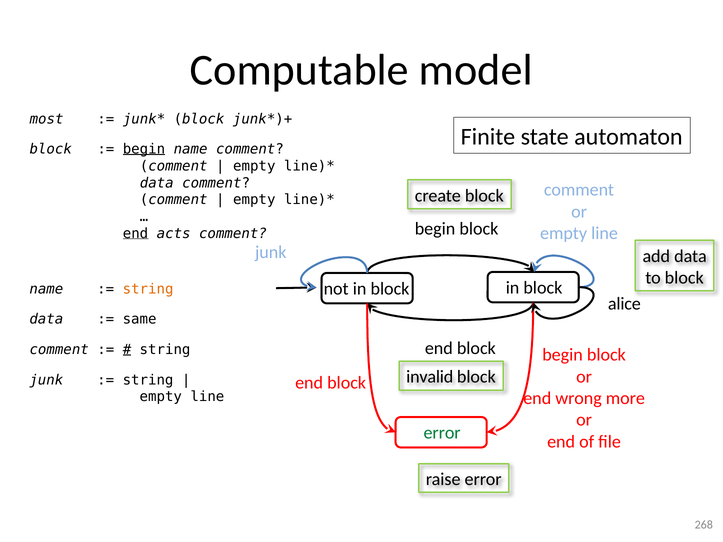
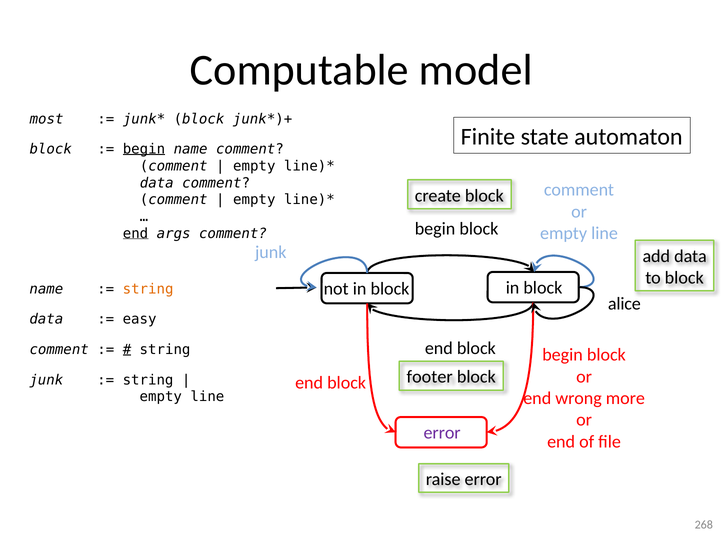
acts: acts -> args
same: same -> easy
invalid: invalid -> footer
error at (442, 433) colour: green -> purple
